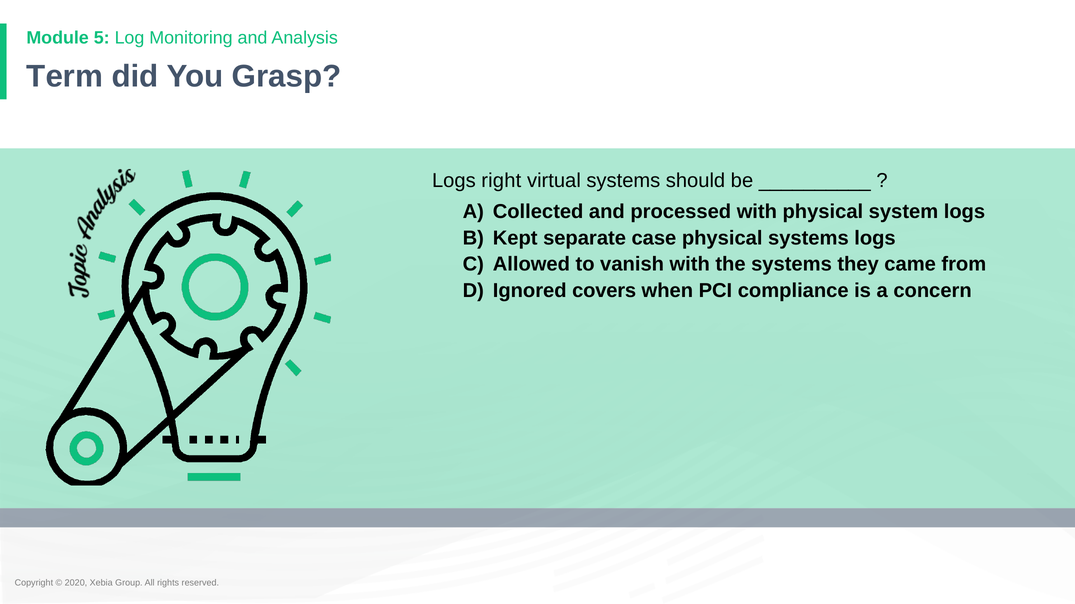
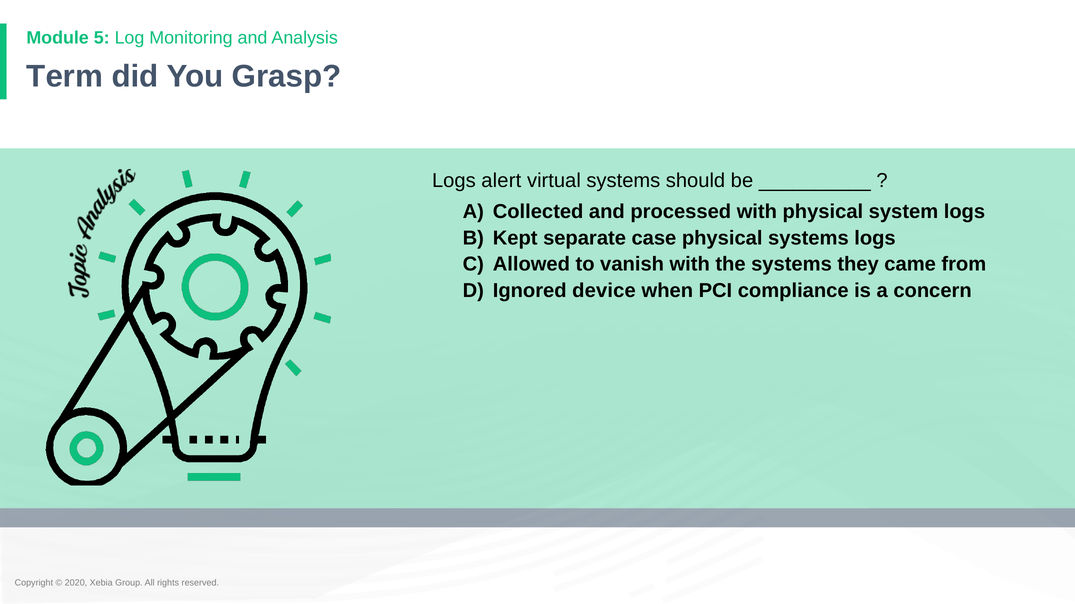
right: right -> alert
covers: covers -> device
